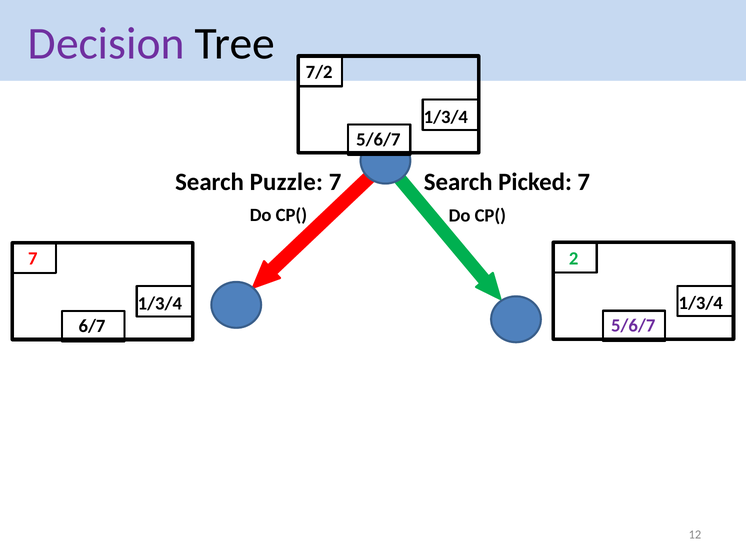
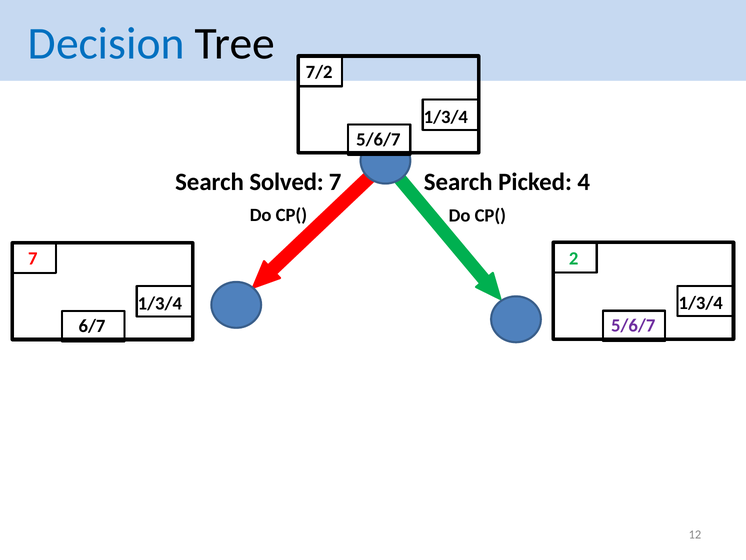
Decision colour: purple -> blue
Puzzle: Puzzle -> Solved
Picked 7: 7 -> 4
